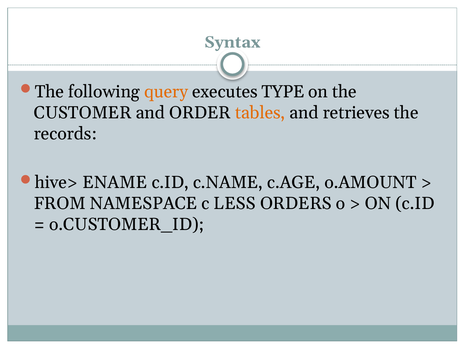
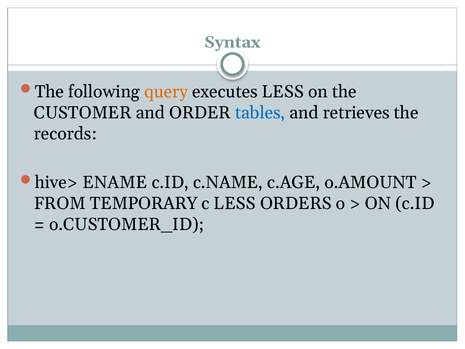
executes TYPE: TYPE -> LESS
tables colour: orange -> blue
NAMESPACE: NAMESPACE -> TEMPORARY
